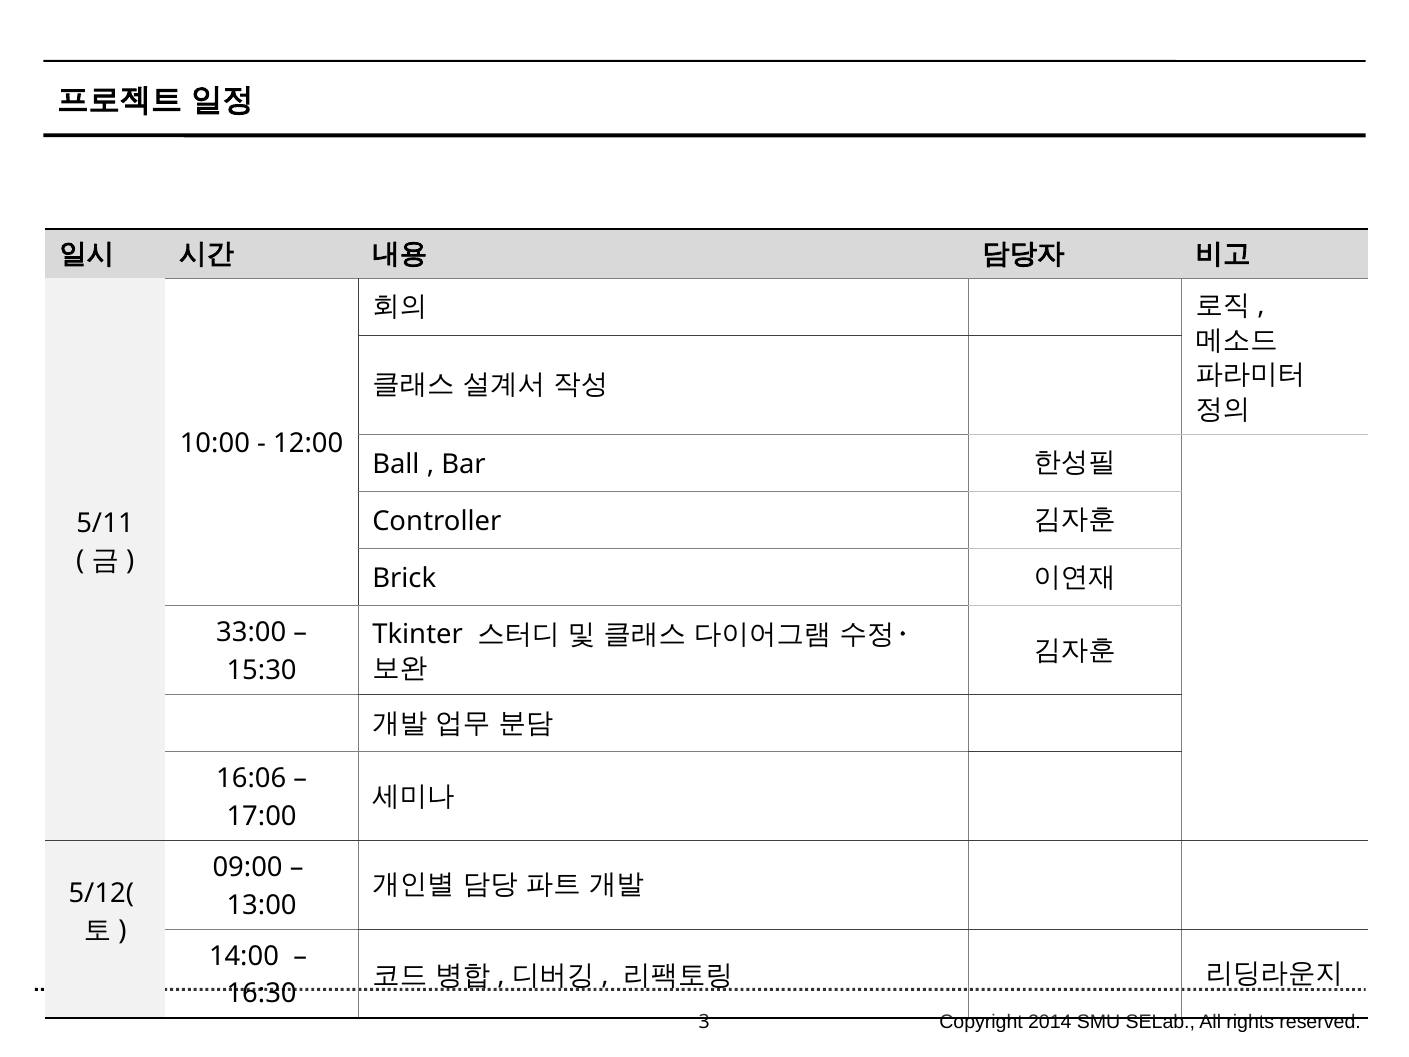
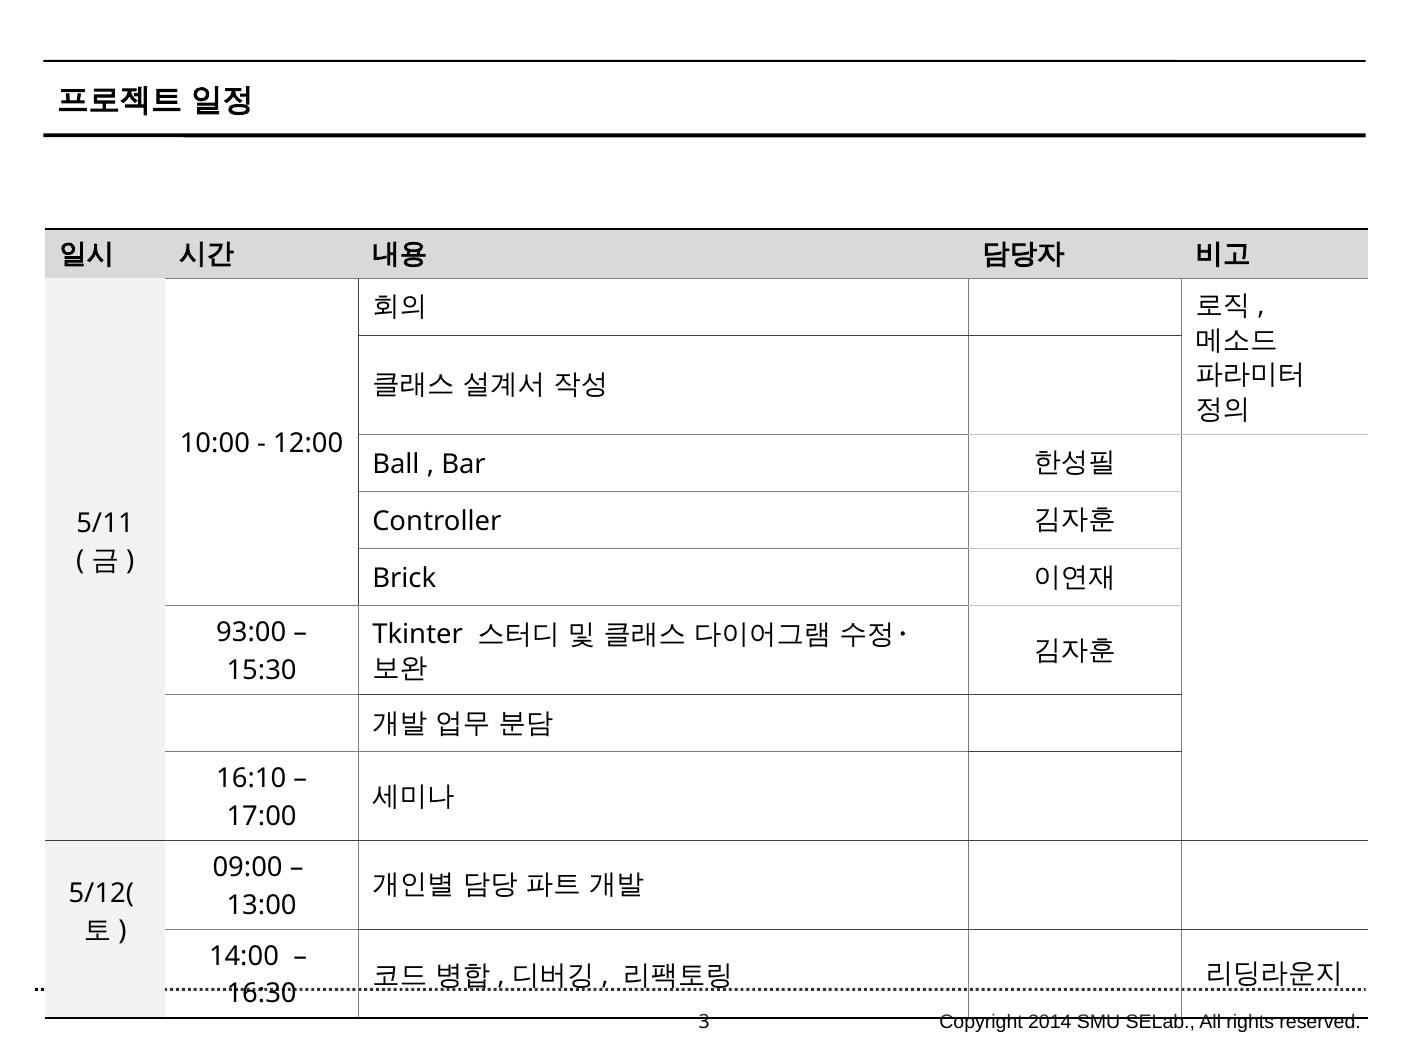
33:00: 33:00 -> 93:00
16:06: 16:06 -> 16:10
